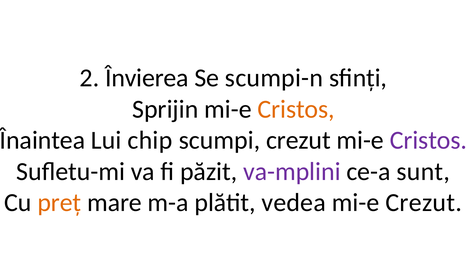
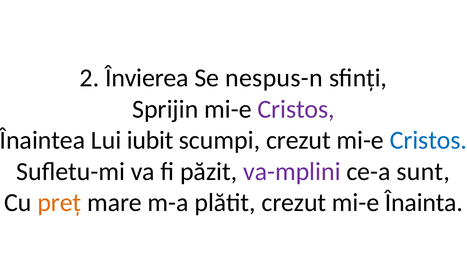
scumpi-n: scumpi-n -> nespus-n
Cristos at (296, 109) colour: orange -> purple
chip: chip -> iubit
Cristos at (428, 140) colour: purple -> blue
plătit vedea: vedea -> crezut
mi-e Crezut: Crezut -> Înainta
